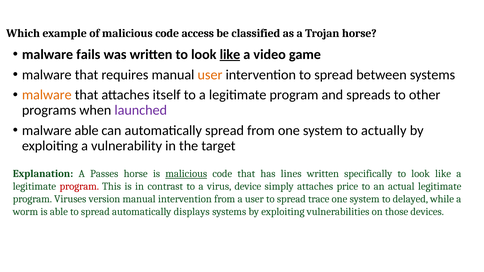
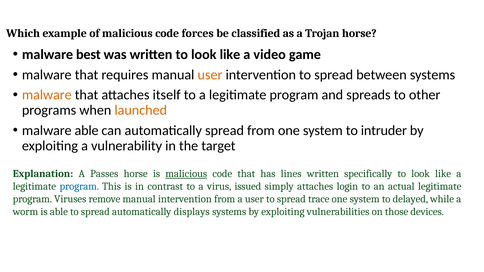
access: access -> forces
fails: fails -> best
like at (230, 54) underline: present -> none
launched colour: purple -> orange
actually: actually -> intruder
program at (79, 187) colour: red -> blue
device: device -> issued
price: price -> login
version: version -> remove
